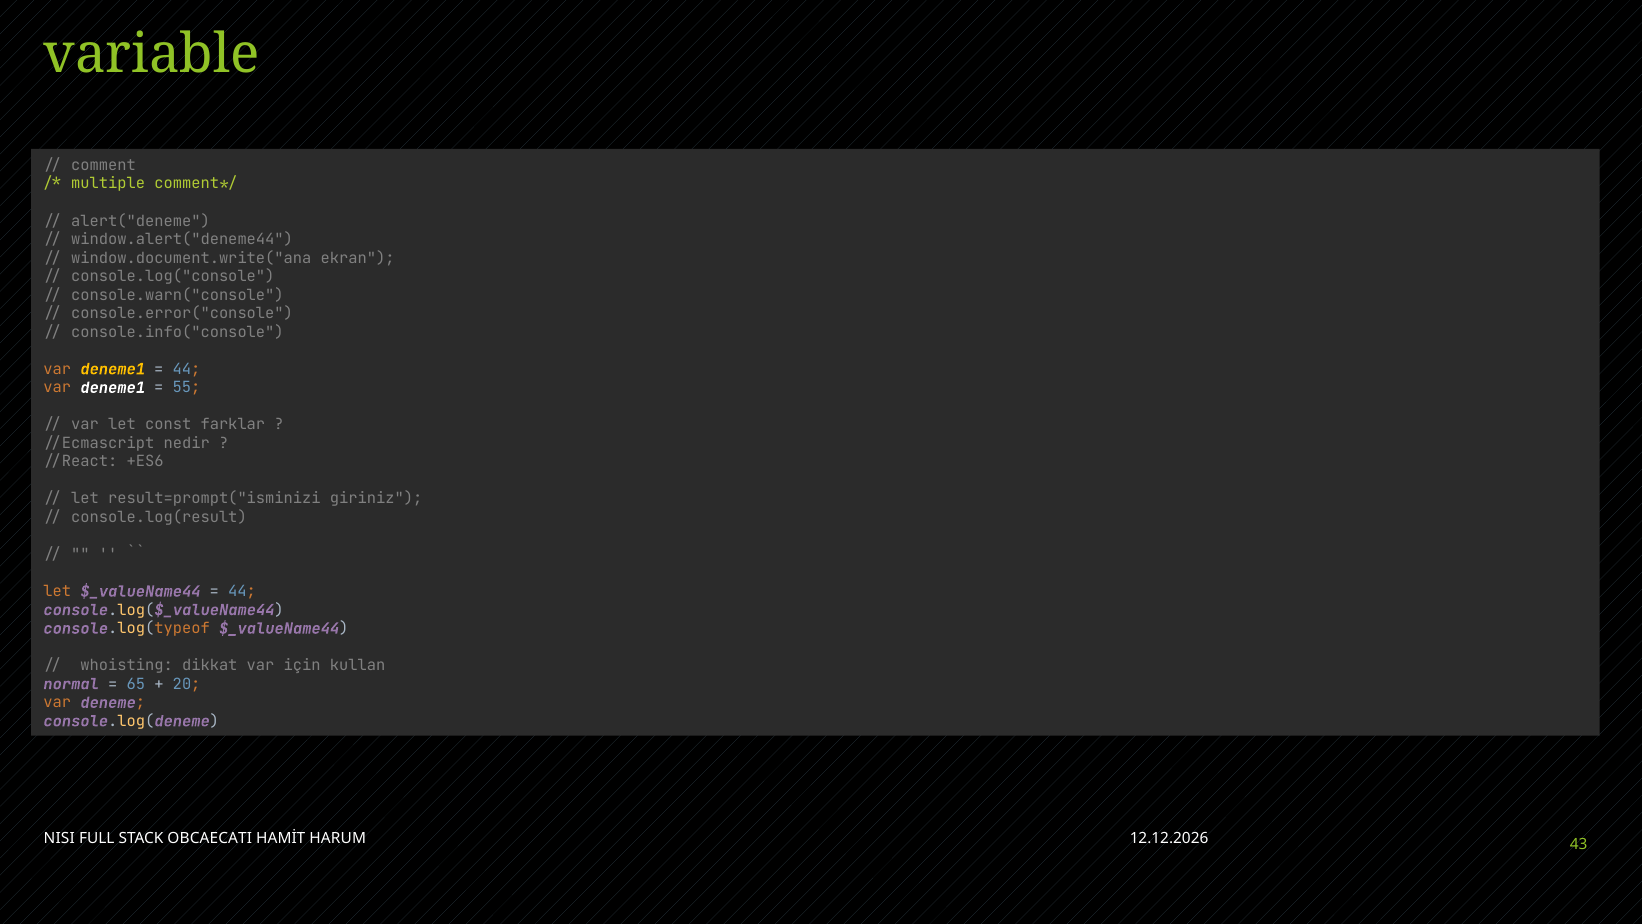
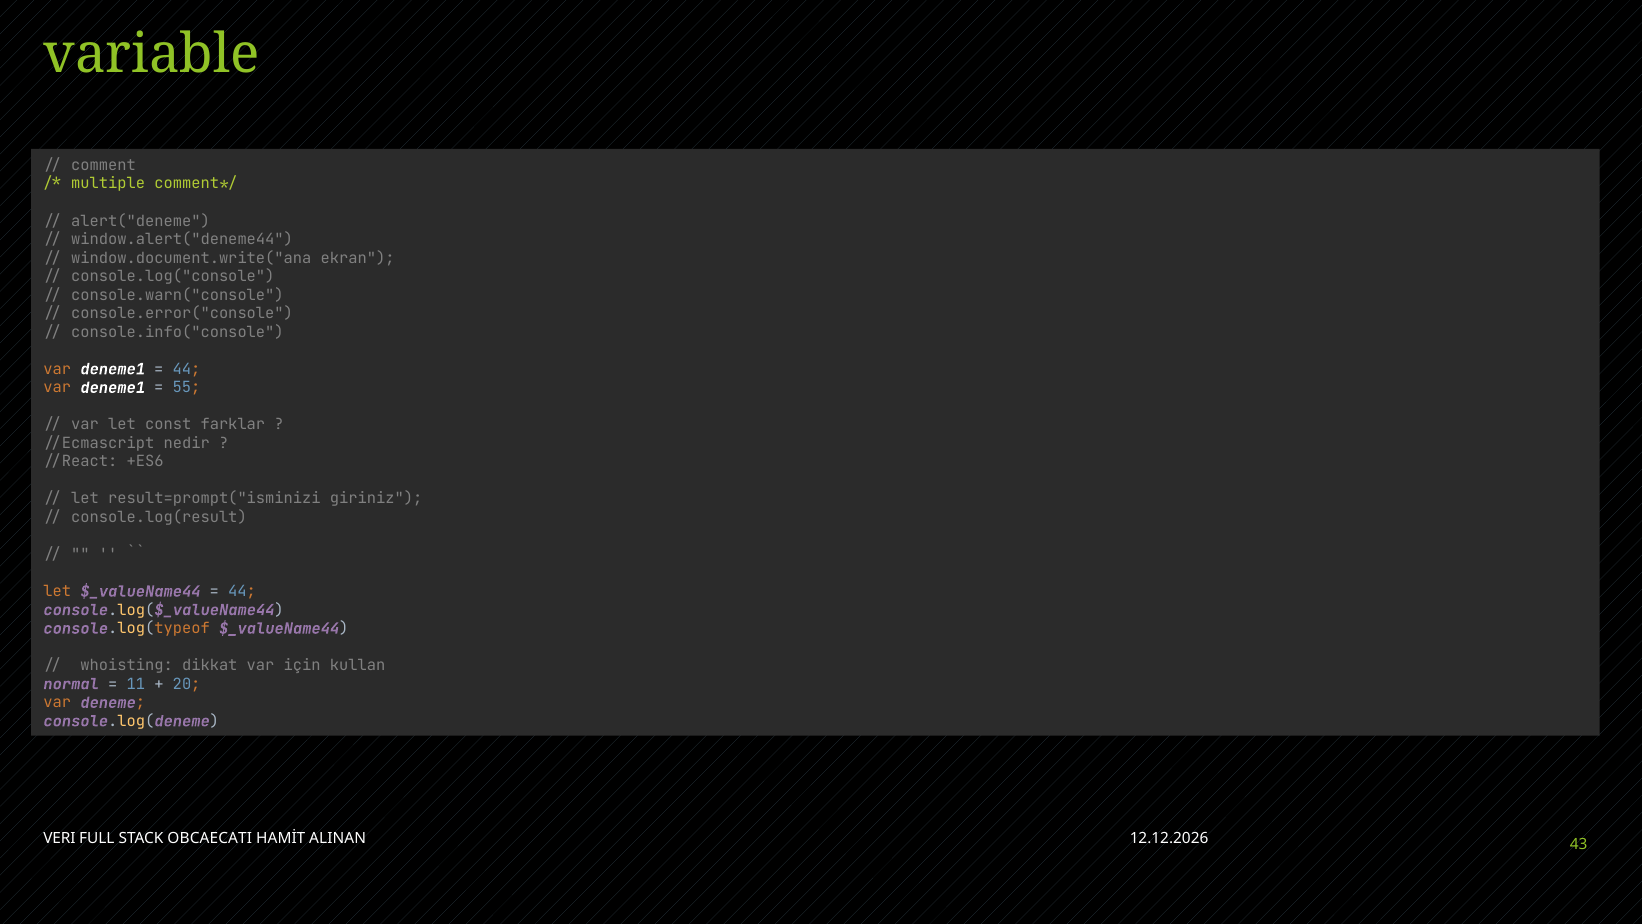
deneme1 at (113, 369) colour: yellow -> white
65: 65 -> 11
NISI: NISI -> VERI
HARUM: HARUM -> ALINAN
